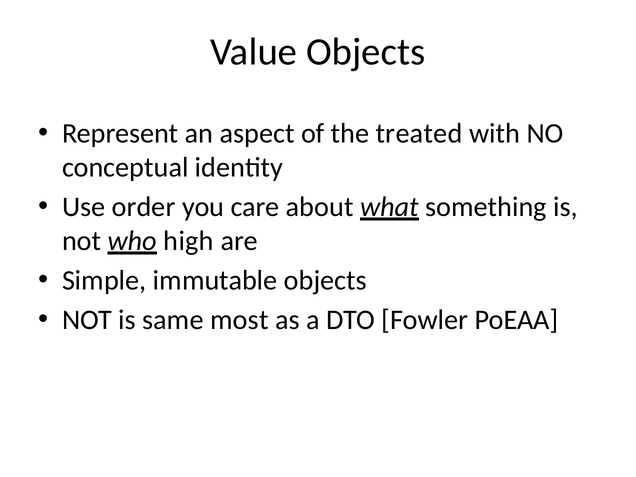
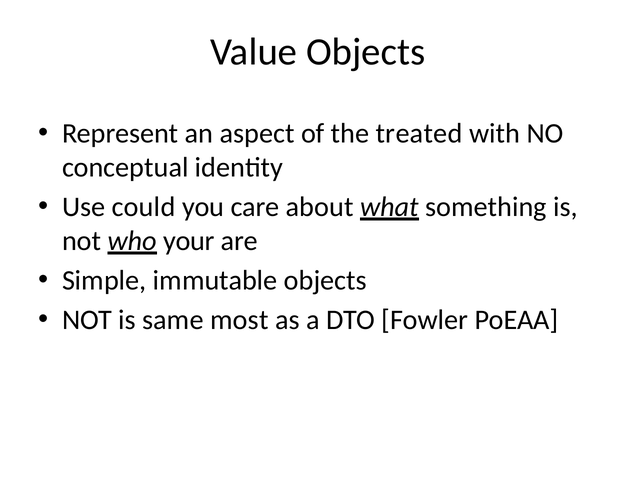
order: order -> could
high: high -> your
